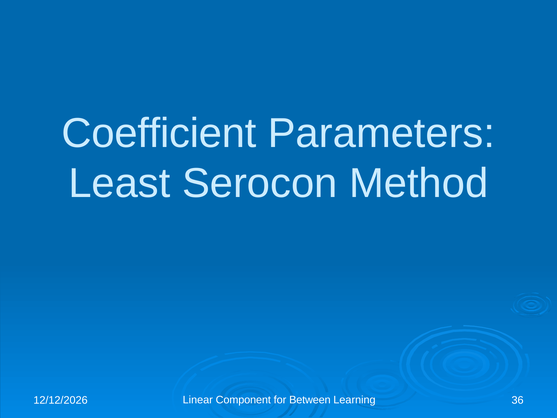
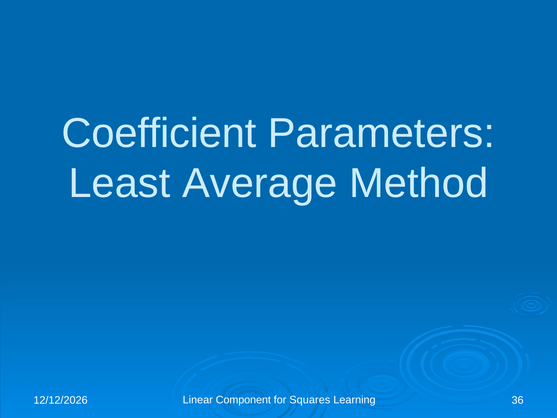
Serocon: Serocon -> Average
Between: Between -> Squares
